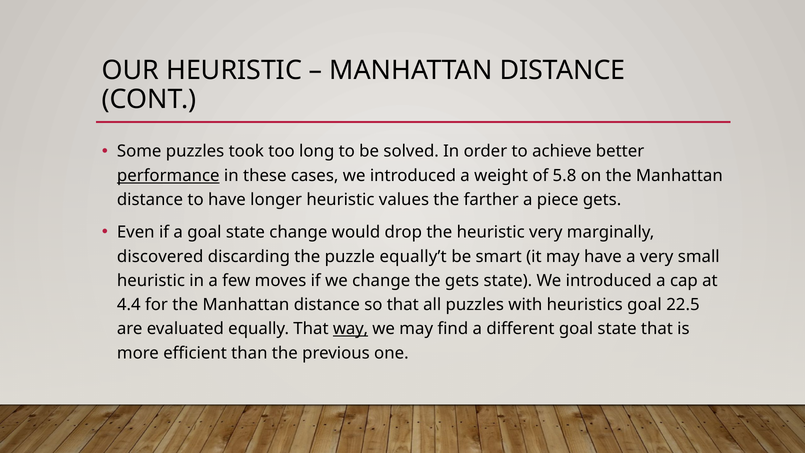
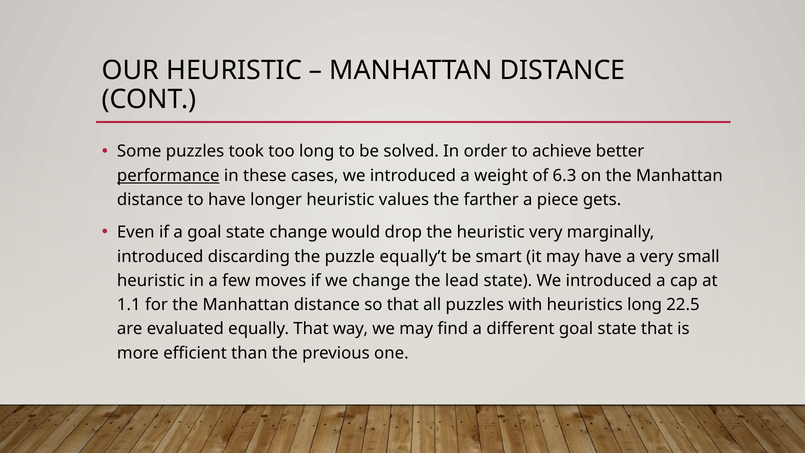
5.8: 5.8 -> 6.3
discovered at (160, 256): discovered -> introduced
the gets: gets -> lead
4.4: 4.4 -> 1.1
heuristics goal: goal -> long
way underline: present -> none
